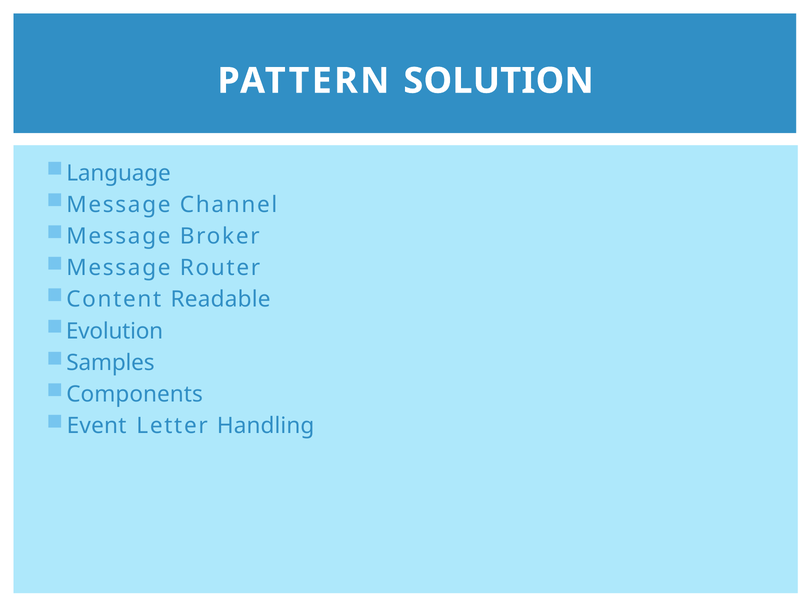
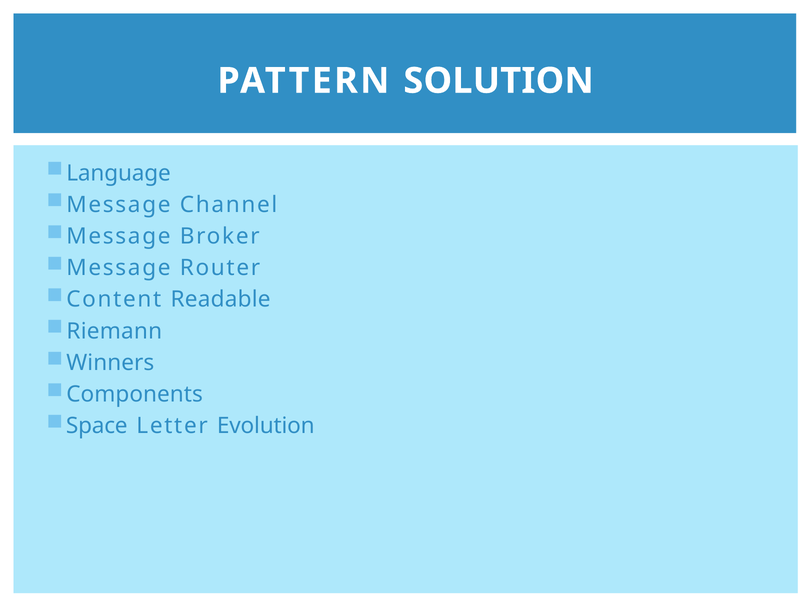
Evolution: Evolution -> Riemann
Samples: Samples -> Winners
Event: Event -> Space
Handling: Handling -> Evolution
